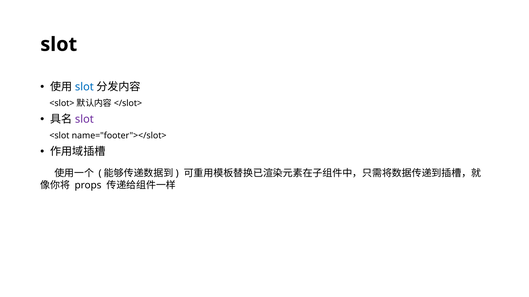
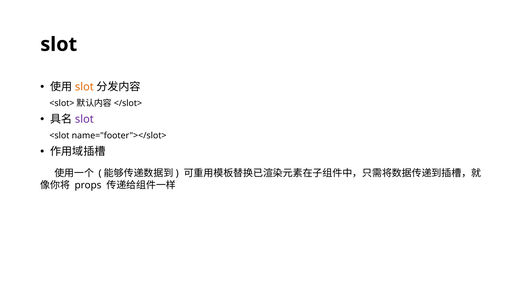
slot at (84, 87) colour: blue -> orange
